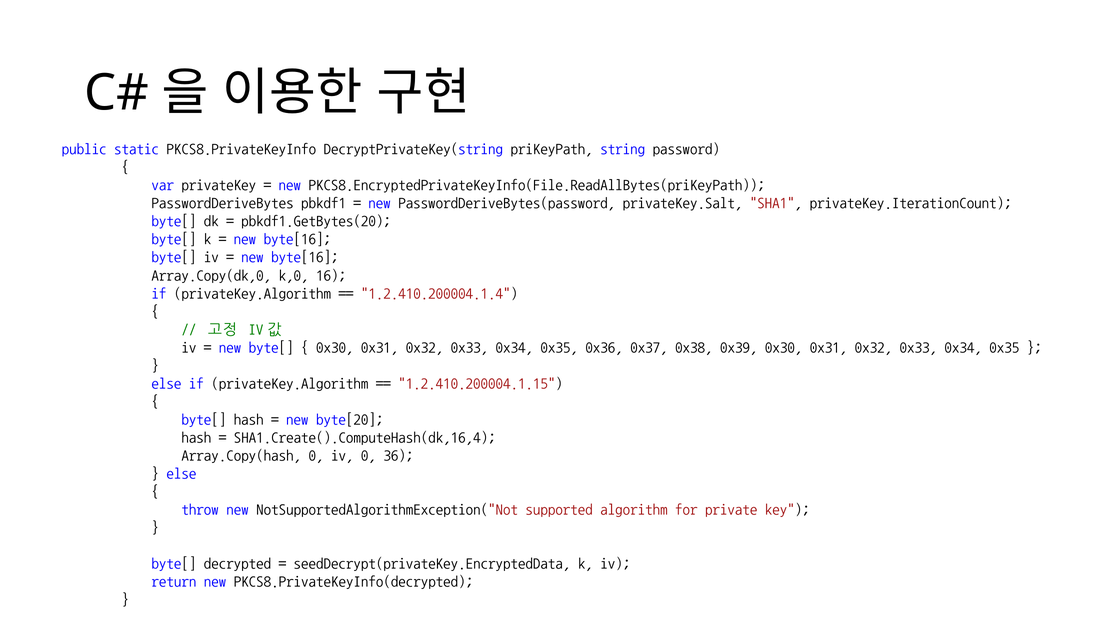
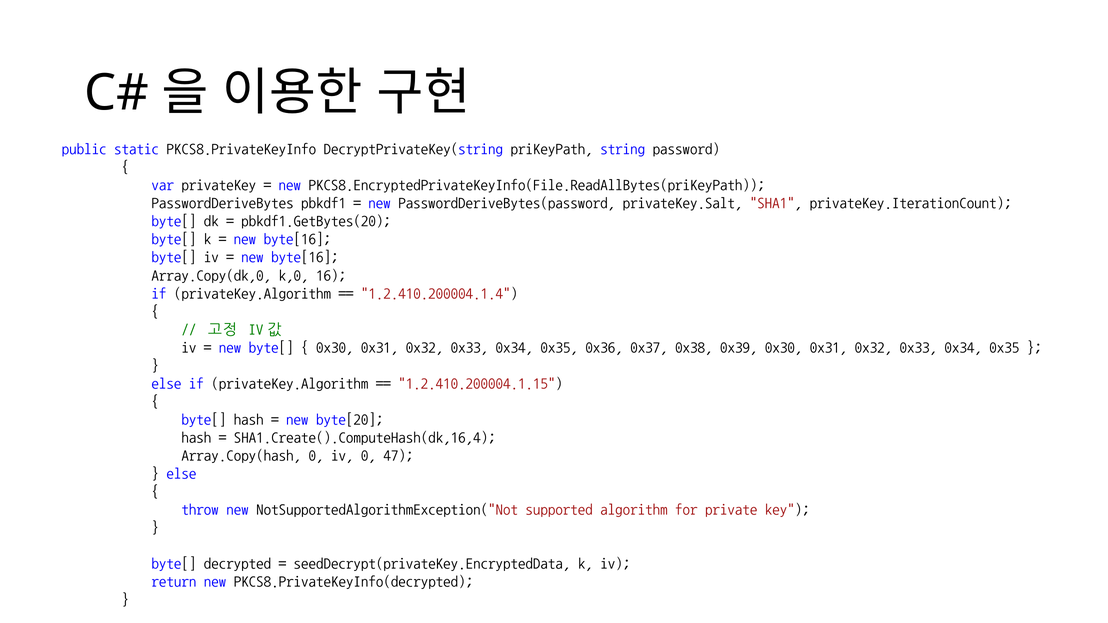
36: 36 -> 47
